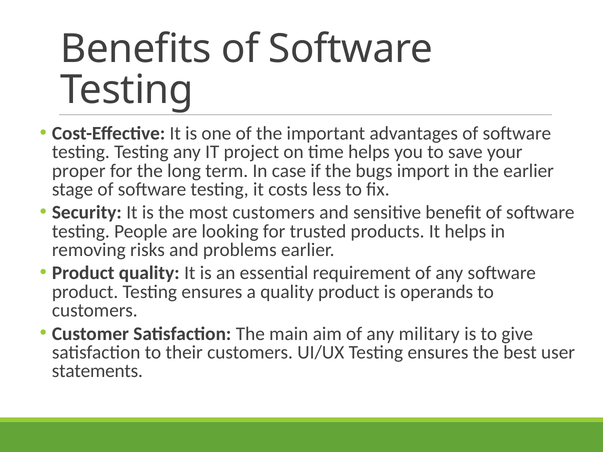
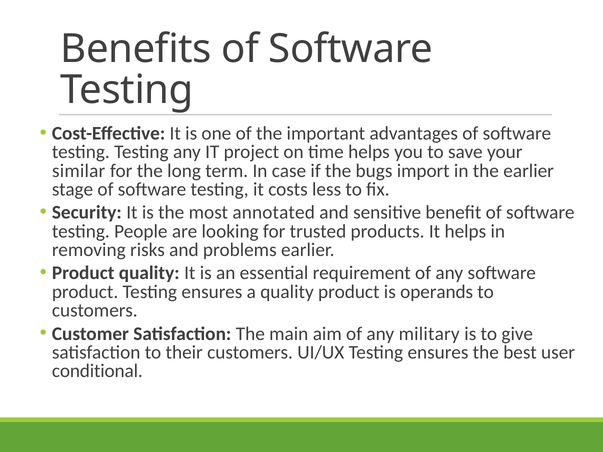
proper: proper -> similar
most customers: customers -> annotated
statements: statements -> conditional
